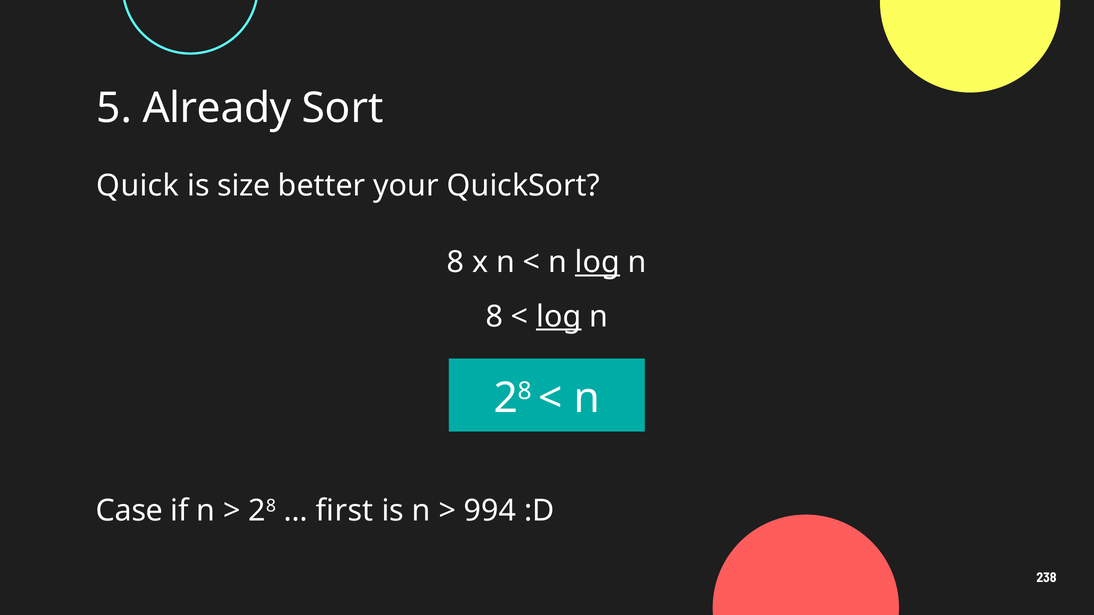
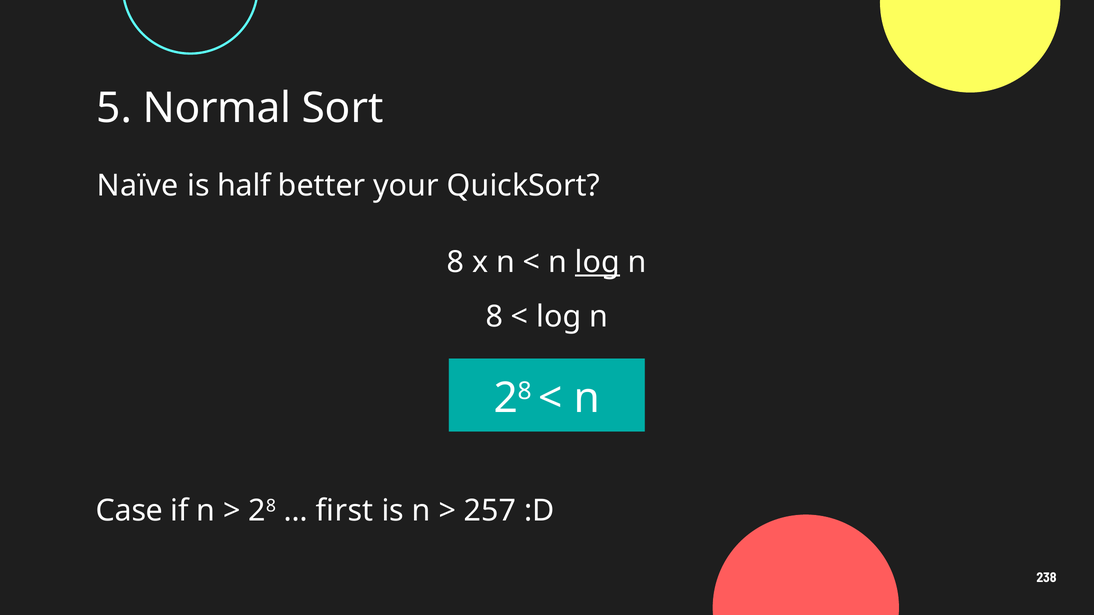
Already: Already -> Normal
Quick: Quick -> Naïve
size: size -> half
log at (559, 317) underline: present -> none
994: 994 -> 257
